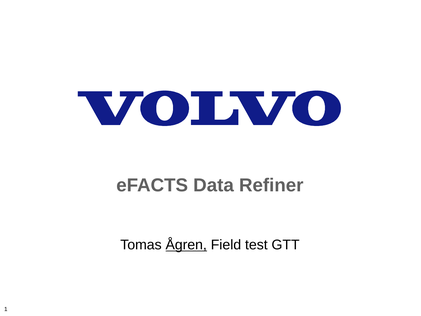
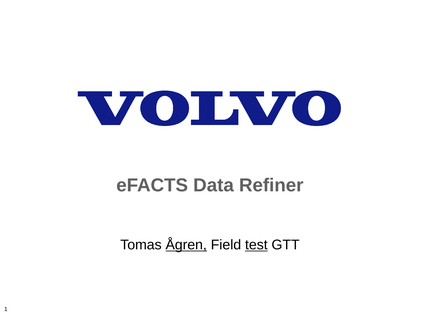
test underline: none -> present
